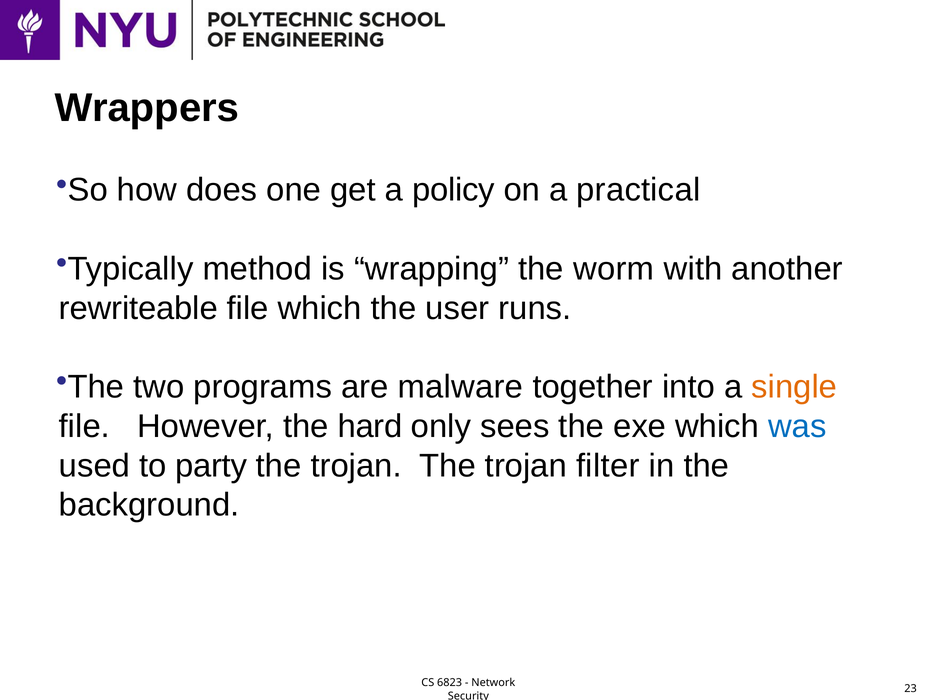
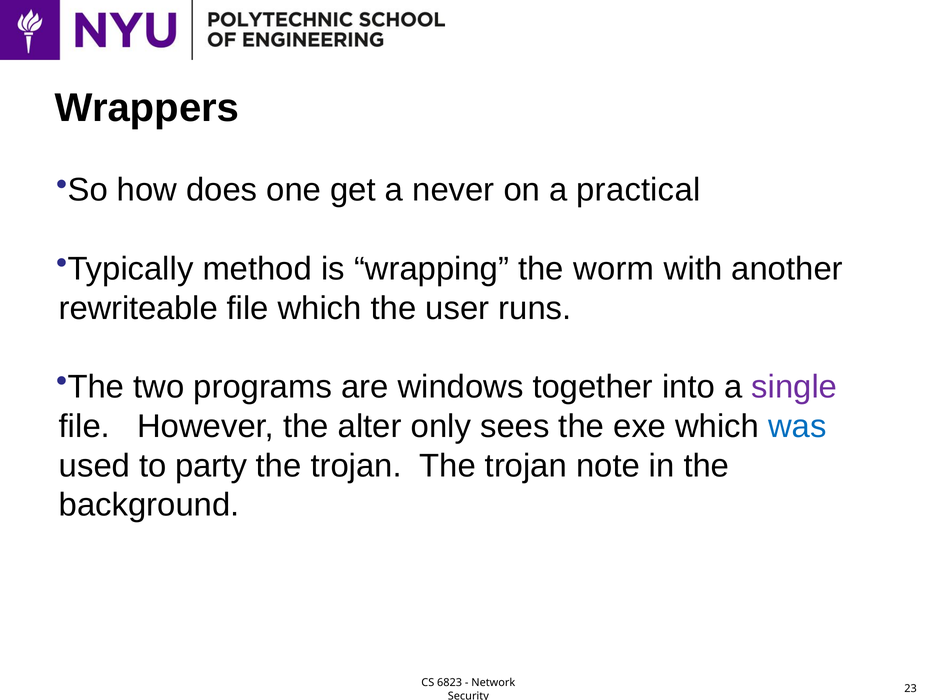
policy: policy -> never
malware: malware -> windows
single colour: orange -> purple
hard: hard -> alter
filter: filter -> note
